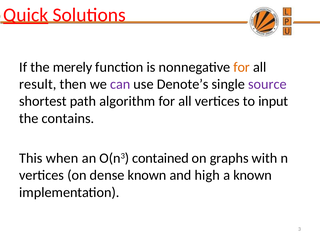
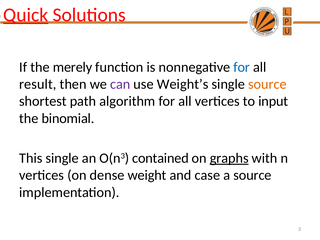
for at (242, 67) colour: orange -> blue
Denote’s: Denote’s -> Weight’s
source at (267, 84) colour: purple -> orange
contains: contains -> binomial
This when: when -> single
graphs underline: none -> present
dense known: known -> weight
high: high -> case
a known: known -> source
